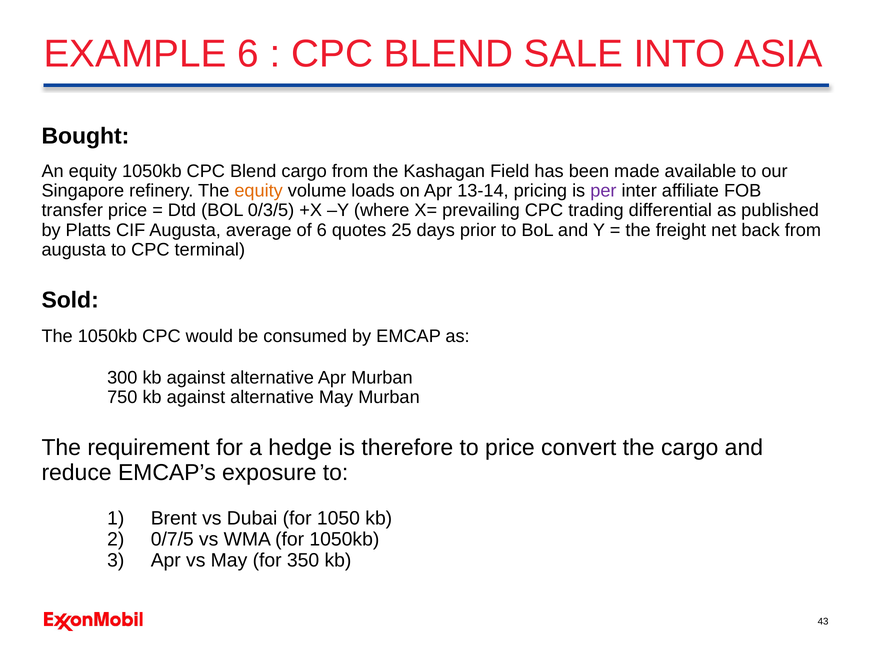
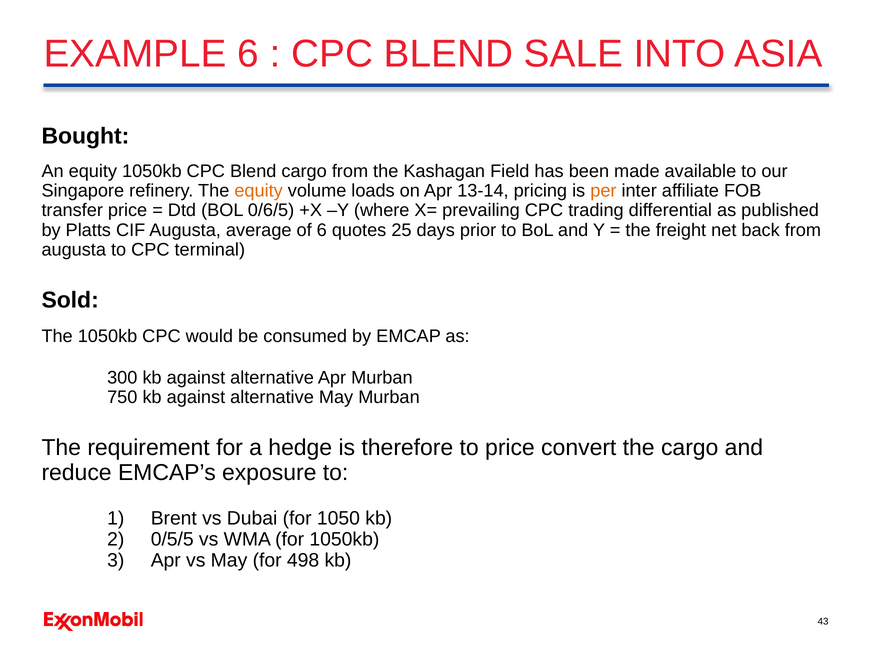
per colour: purple -> orange
0/3/5: 0/3/5 -> 0/6/5
0/7/5: 0/7/5 -> 0/5/5
350: 350 -> 498
